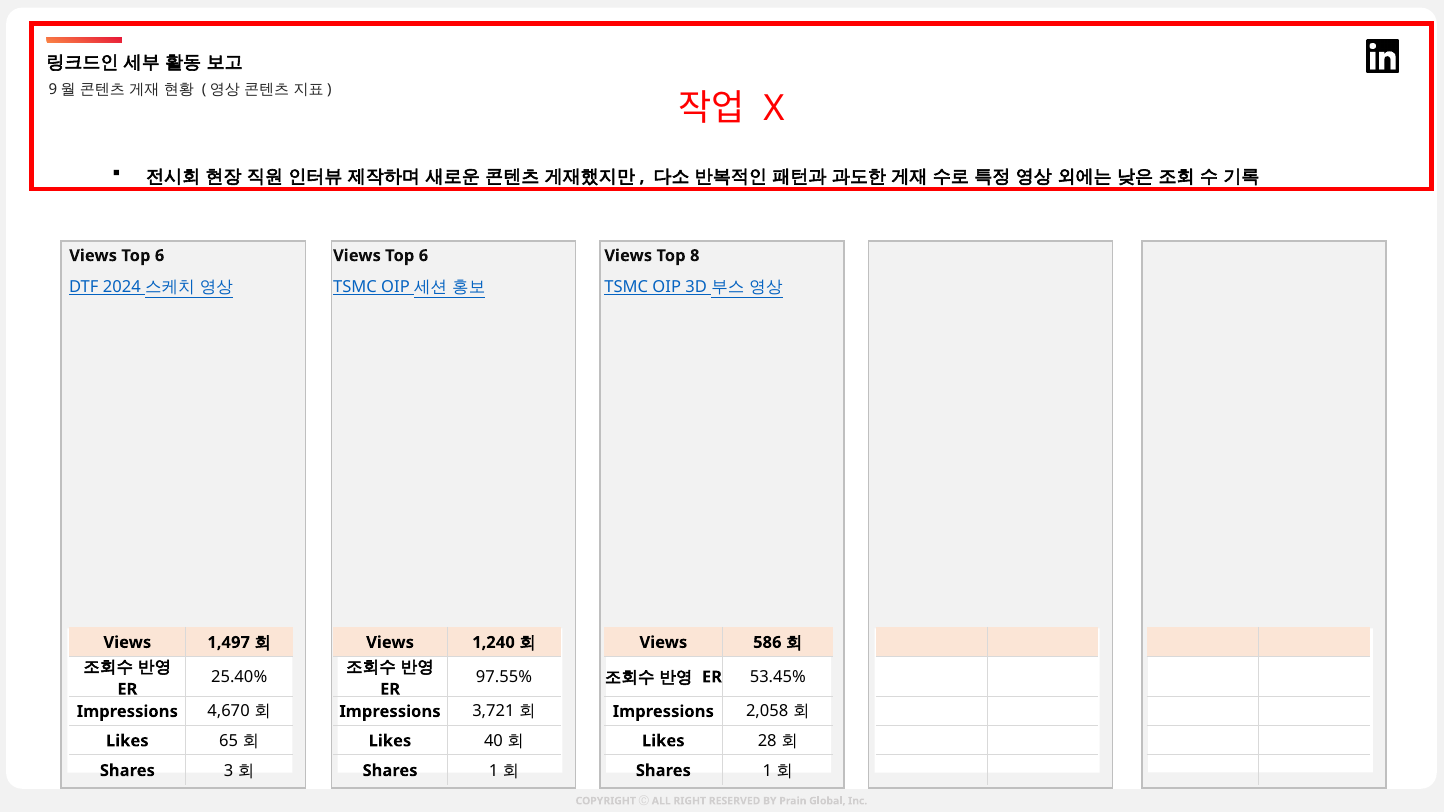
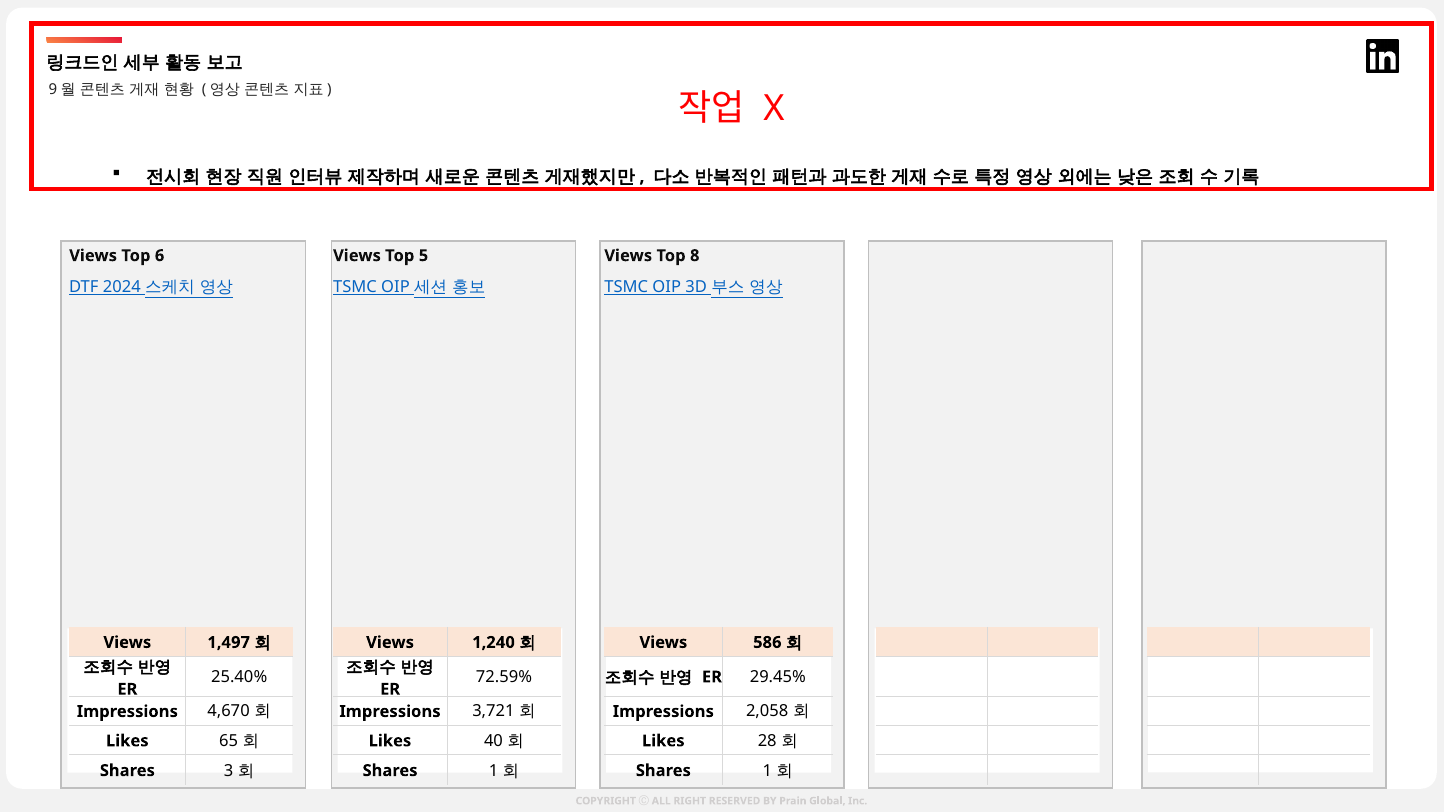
6 Views Top 6: 6 -> 5
97.55%: 97.55% -> 72.59%
53.45%: 53.45% -> 29.45%
